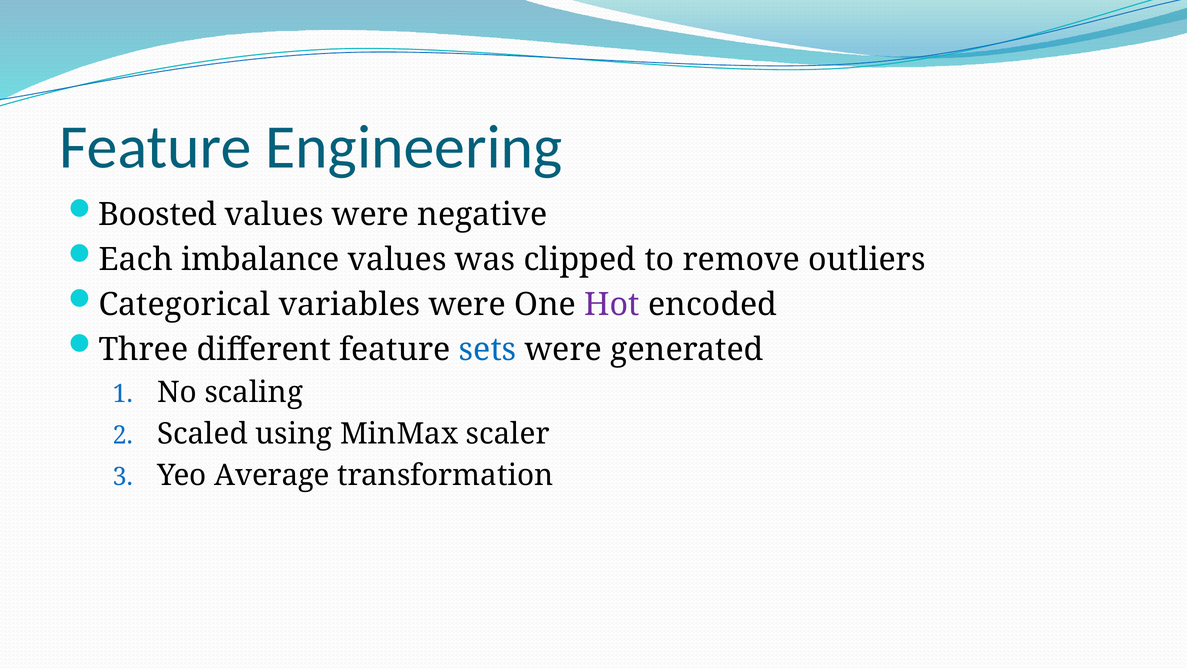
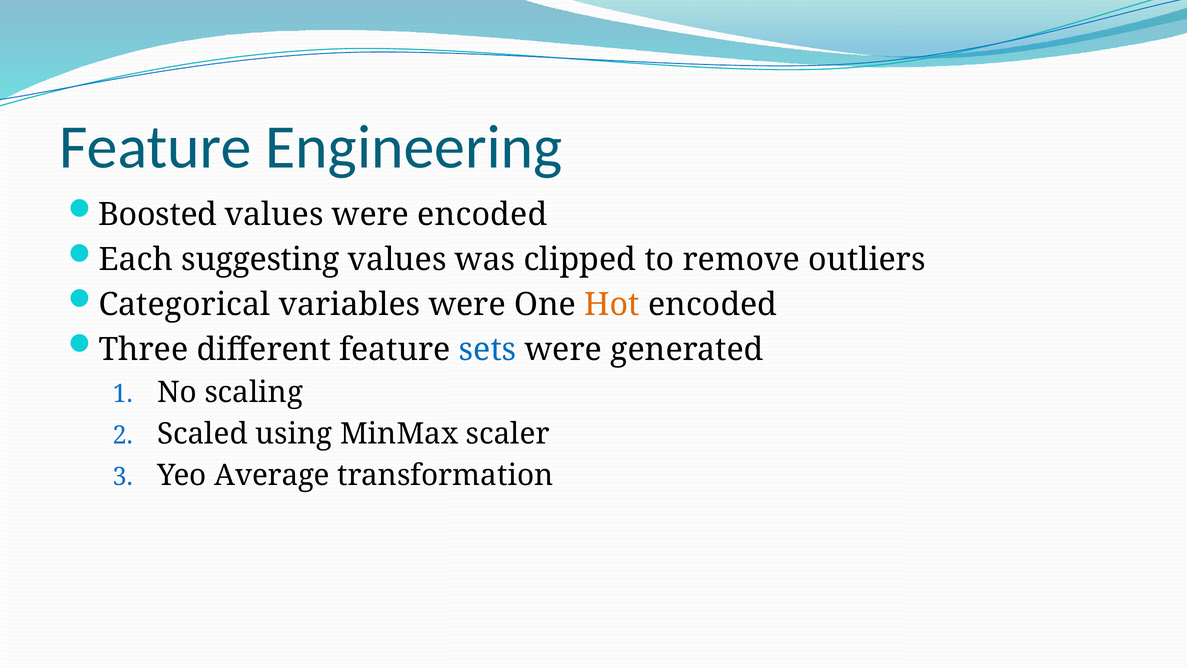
were negative: negative -> encoded
imbalance: imbalance -> suggesting
Hot colour: purple -> orange
